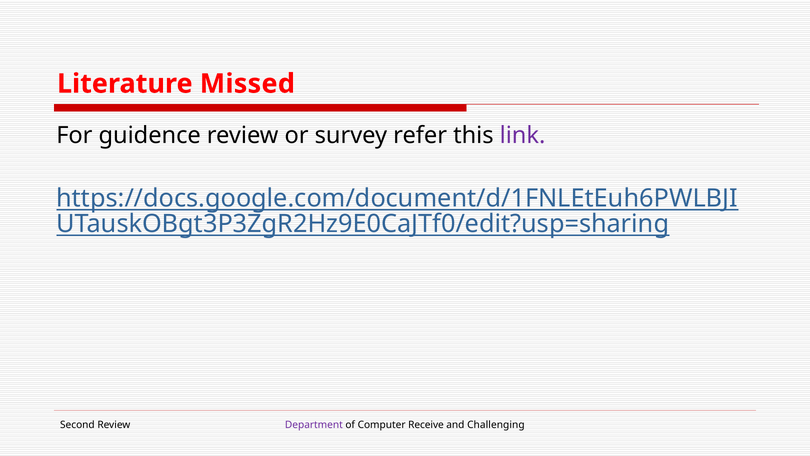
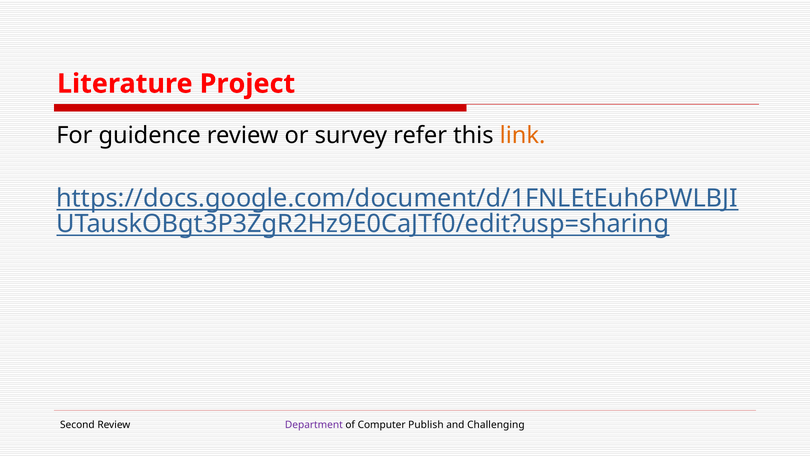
Missed: Missed -> Project
link colour: purple -> orange
Receive: Receive -> Publish
